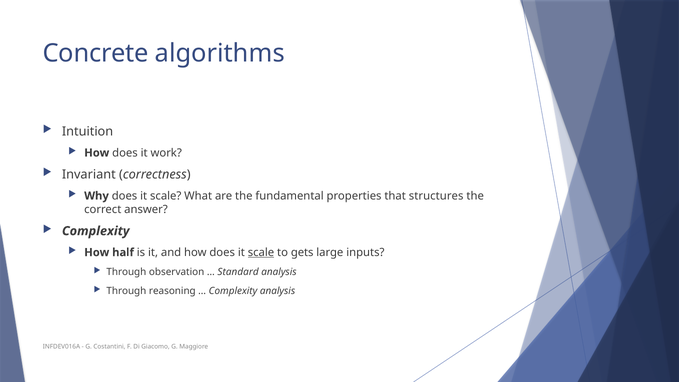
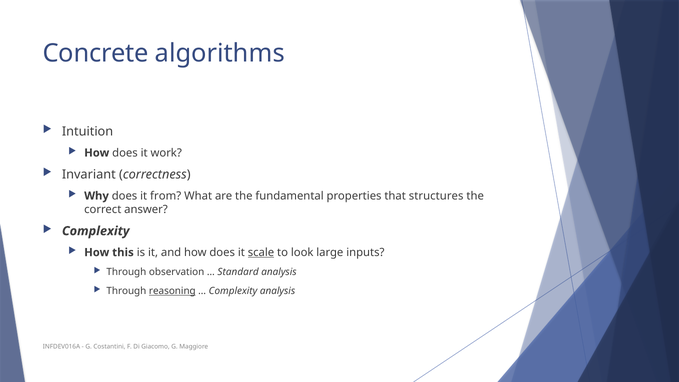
Why does it scale: scale -> from
half: half -> this
gets: gets -> look
reasoning underline: none -> present
